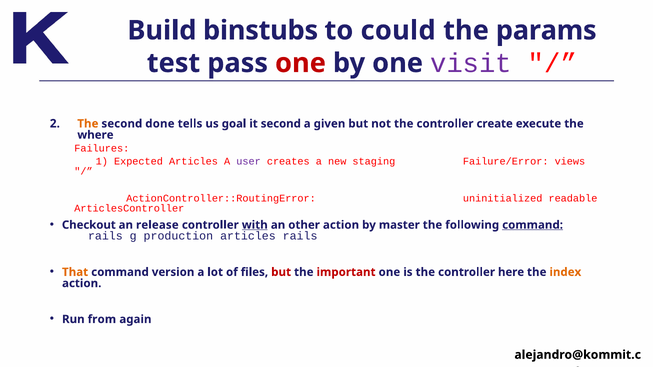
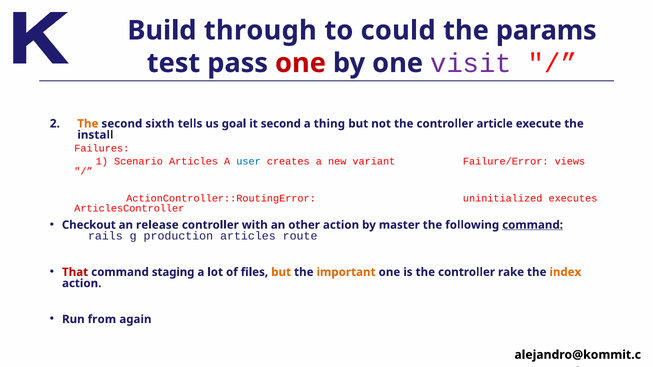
binstubs: binstubs -> through
done: done -> sixth
given: given -> thing
create: create -> article
where: where -> install
Expected: Expected -> Scenario
user colour: purple -> blue
staging: staging -> variant
readable: readable -> executes
with underline: present -> none
articles rails: rails -> route
That colour: orange -> red
version: version -> staging
but at (281, 272) colour: red -> orange
important colour: red -> orange
here: here -> rake
